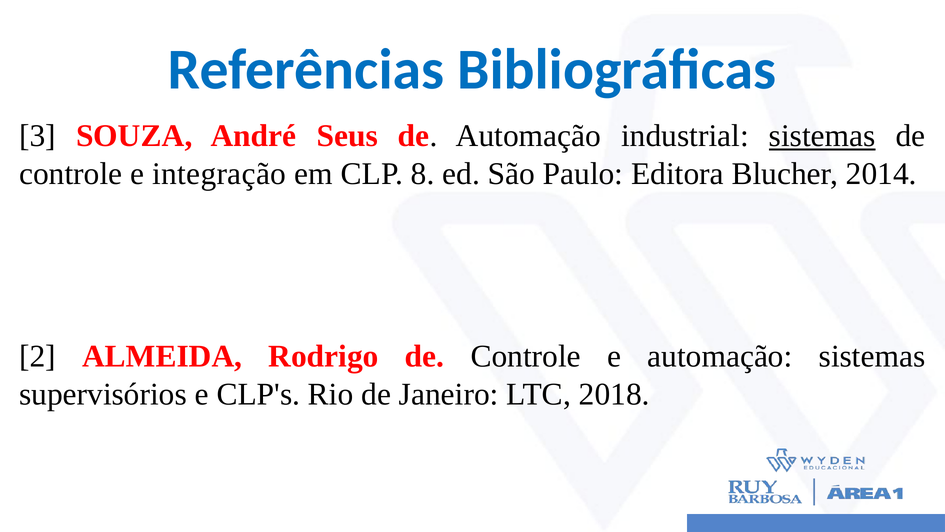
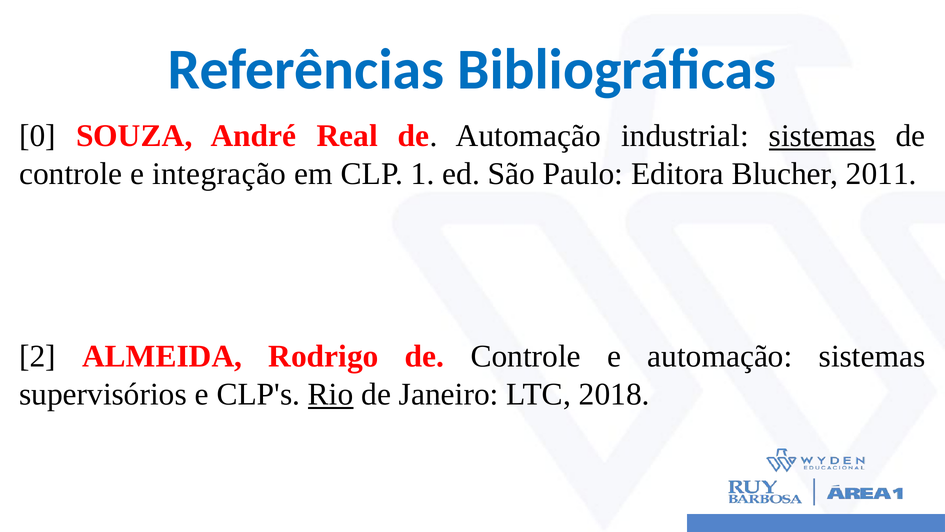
3: 3 -> 0
Seus: Seus -> Real
8: 8 -> 1
2014: 2014 -> 2011
Rio underline: none -> present
